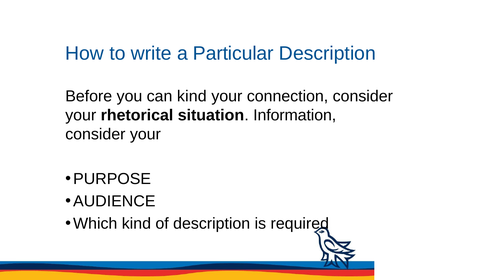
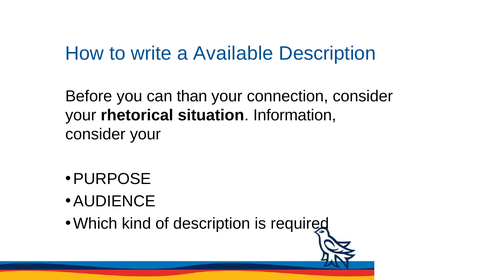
Particular: Particular -> Available
can kind: kind -> than
